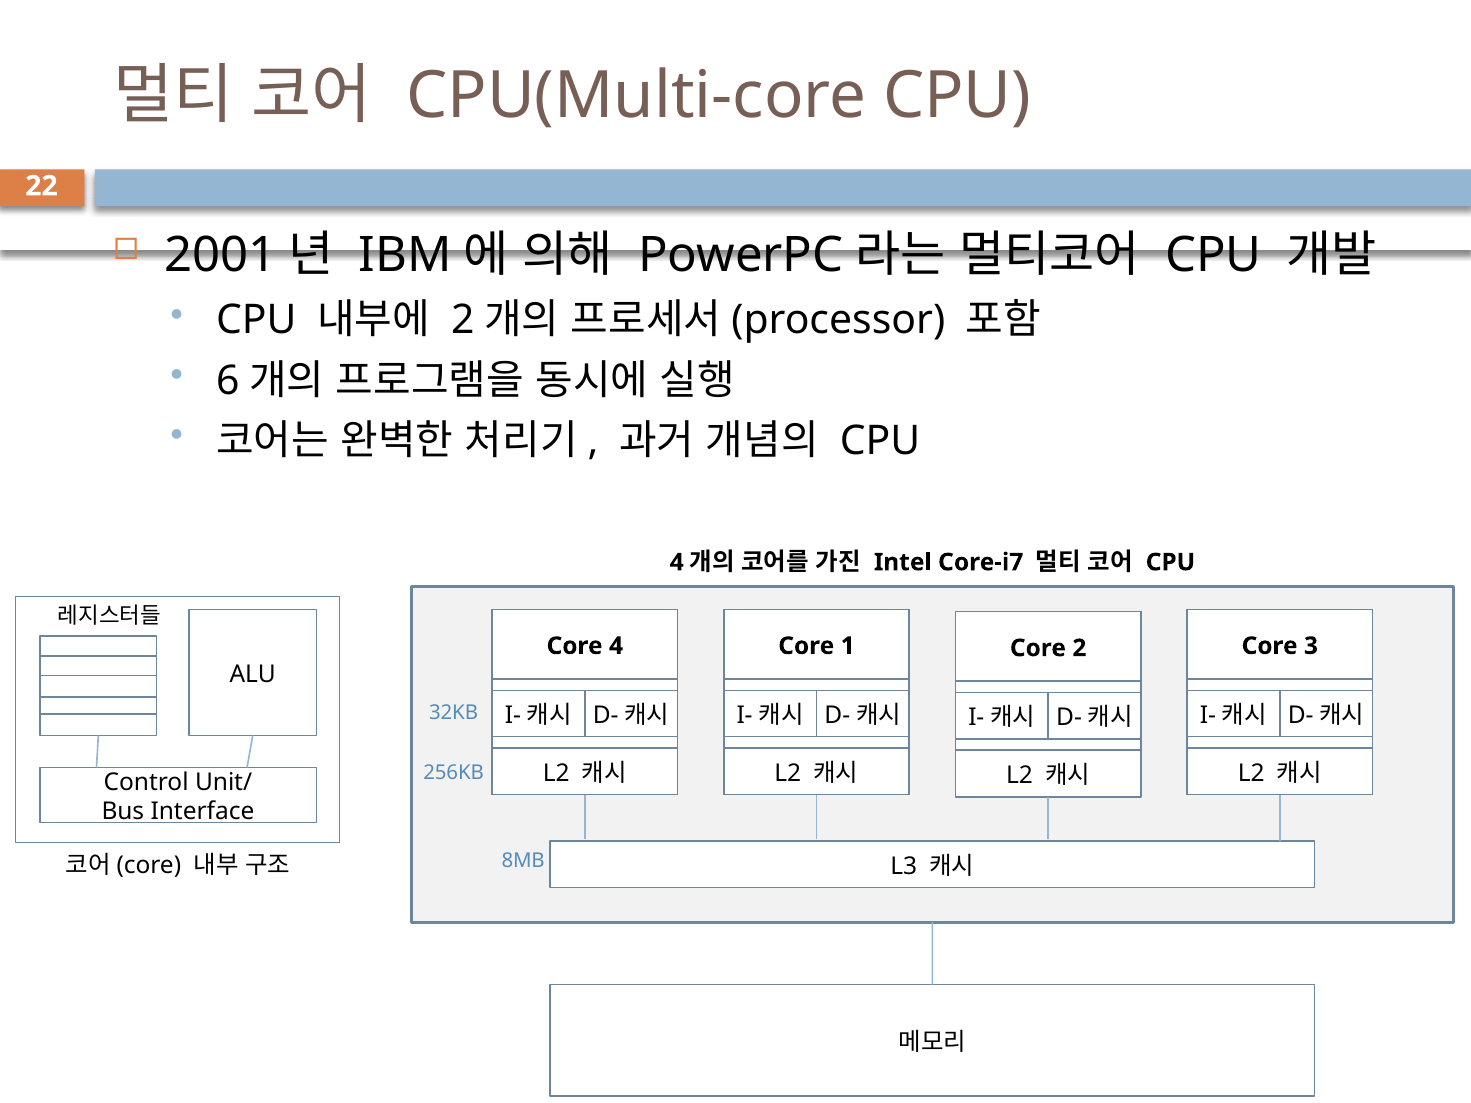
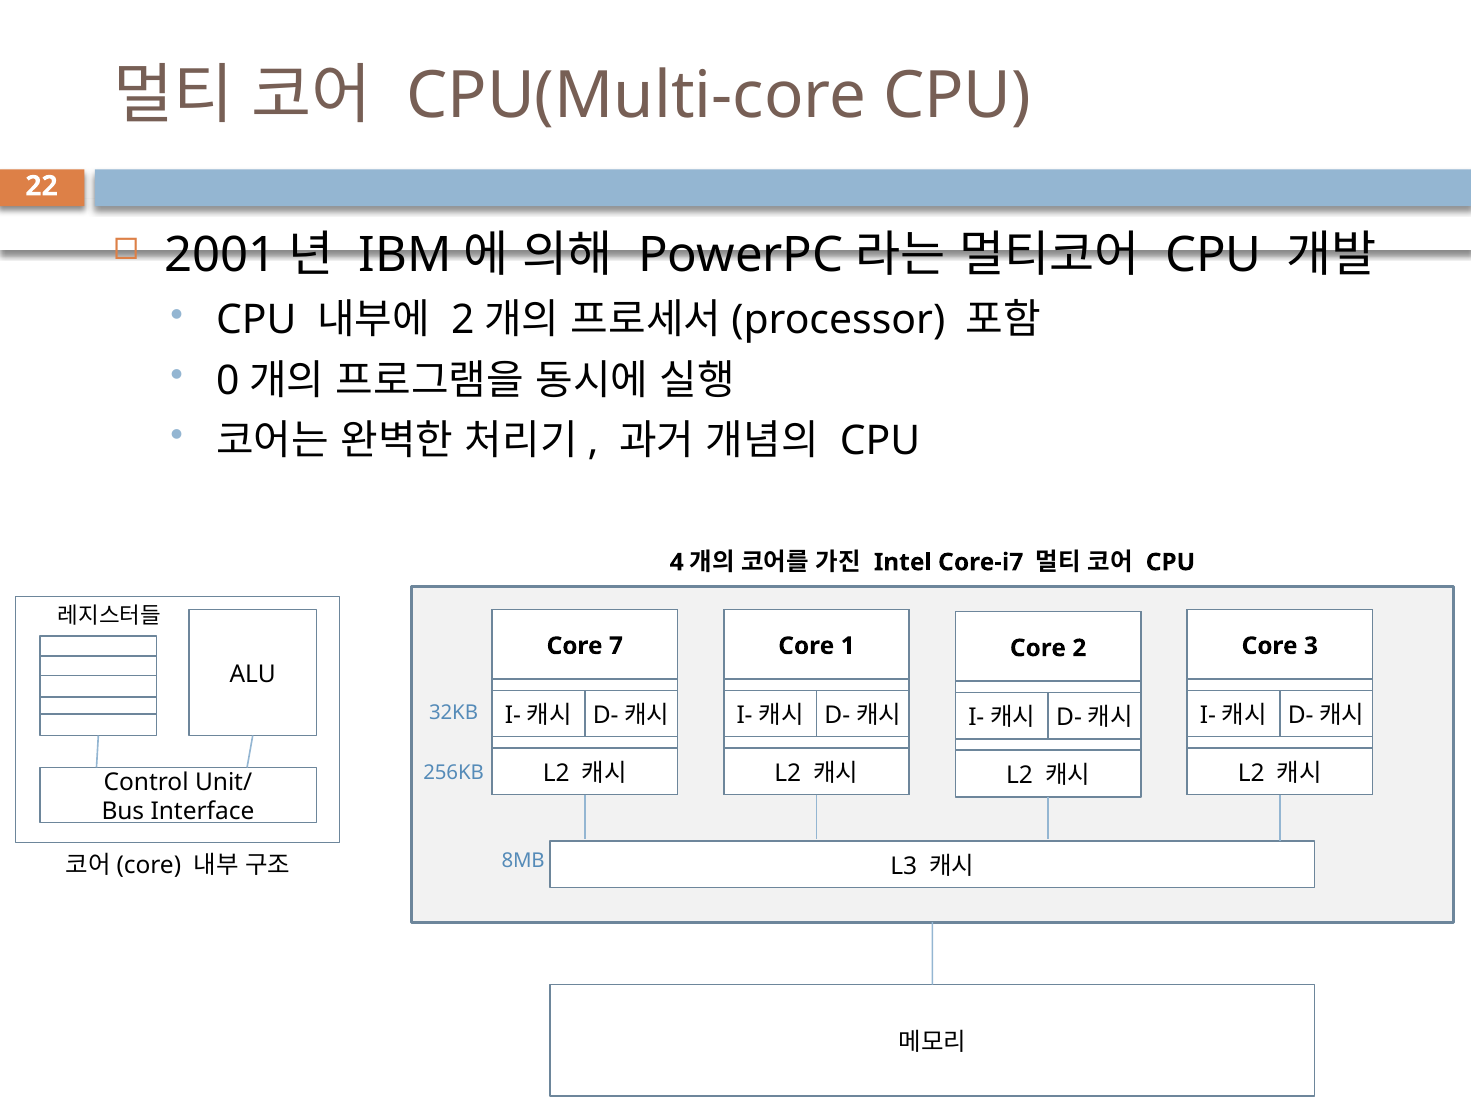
6: 6 -> 0
Core 4: 4 -> 7
